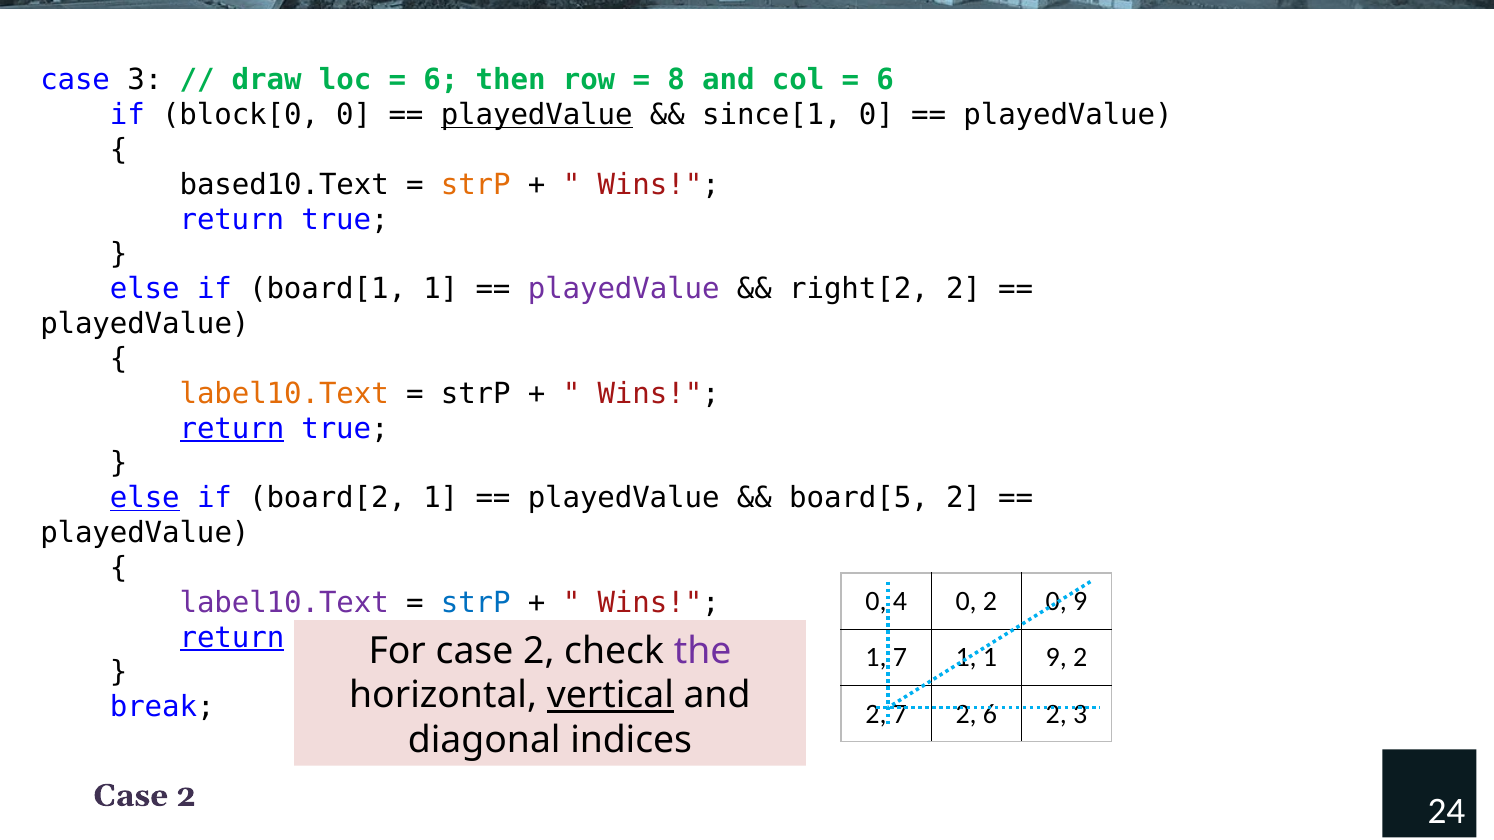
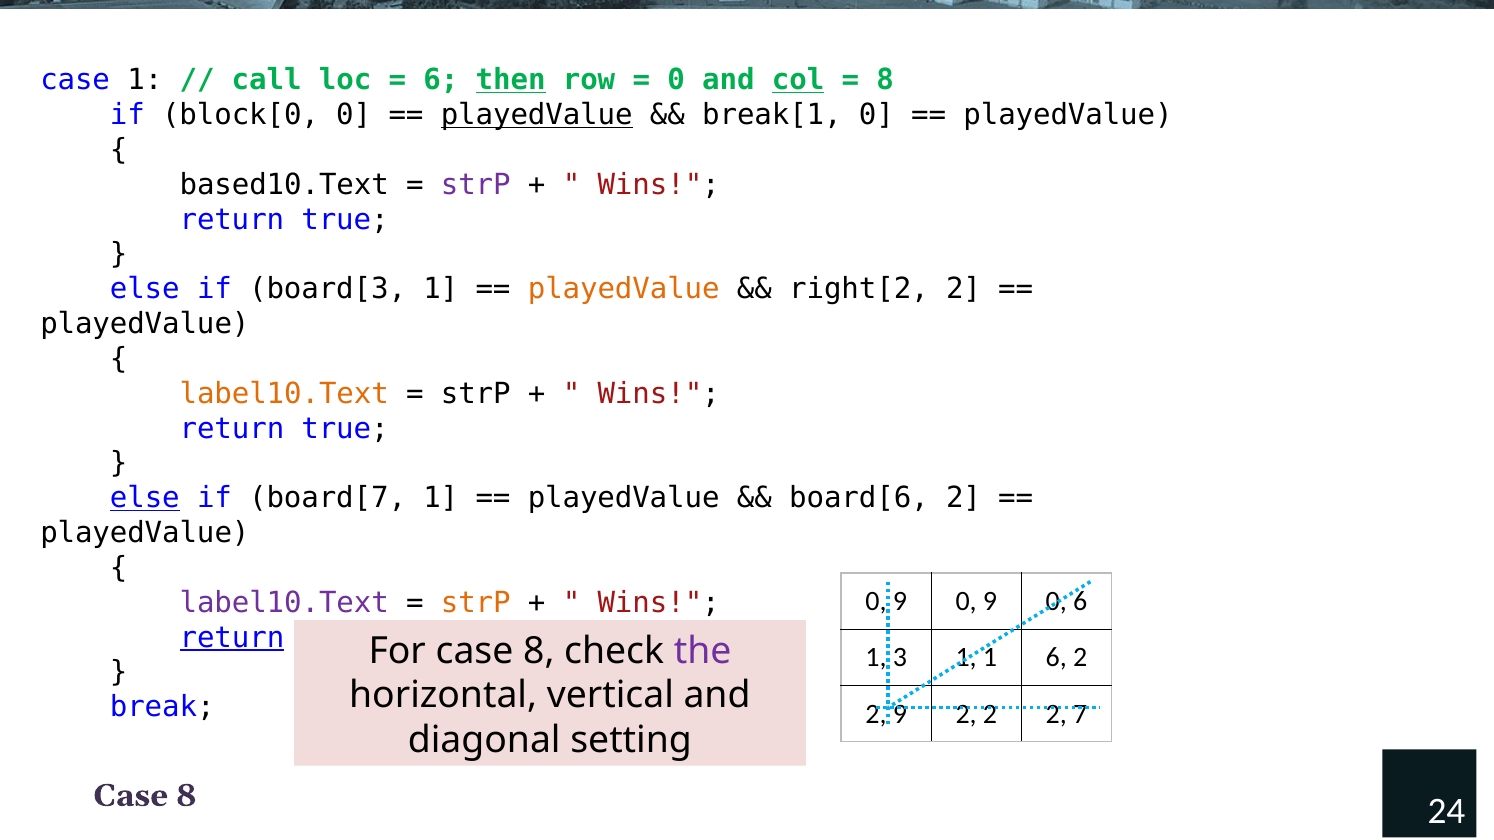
case 3: 3 -> 1
draw: draw -> call
then underline: none -> present
8 at (676, 80): 8 -> 0
col underline: none -> present
6 at (885, 80): 6 -> 8
since[1: since[1 -> break[1
strP at (476, 185) colour: orange -> purple
board[1: board[1 -> board[3
playedValue at (624, 289) colour: purple -> orange
return at (232, 429) underline: present -> none
board[2: board[2 -> board[7
board[5: board[5 -> board[6
strP at (476, 603) colour: blue -> orange
4 at (900, 602): 4 -> 9
2 at (990, 602): 2 -> 9
0 9: 9 -> 6
For case 2: 2 -> 8
1 7: 7 -> 3
1 9: 9 -> 6
vertical underline: present -> none
2 7: 7 -> 9
6 at (990, 714): 6 -> 2
2 3: 3 -> 7
indices: indices -> setting
2 at (186, 796): 2 -> 8
